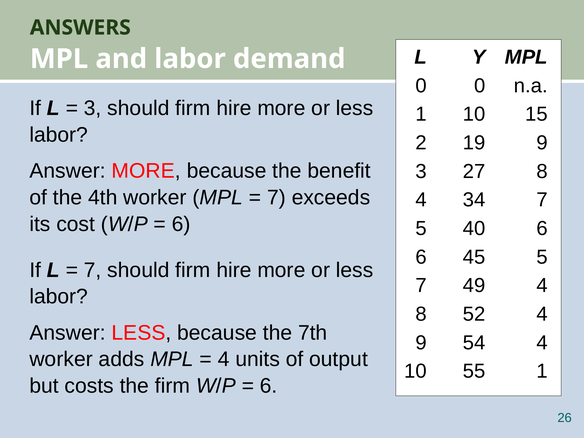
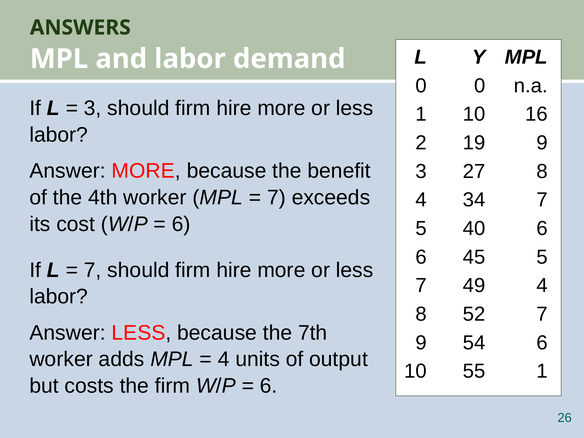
15: 15 -> 16
52 4: 4 -> 7
54 4: 4 -> 6
